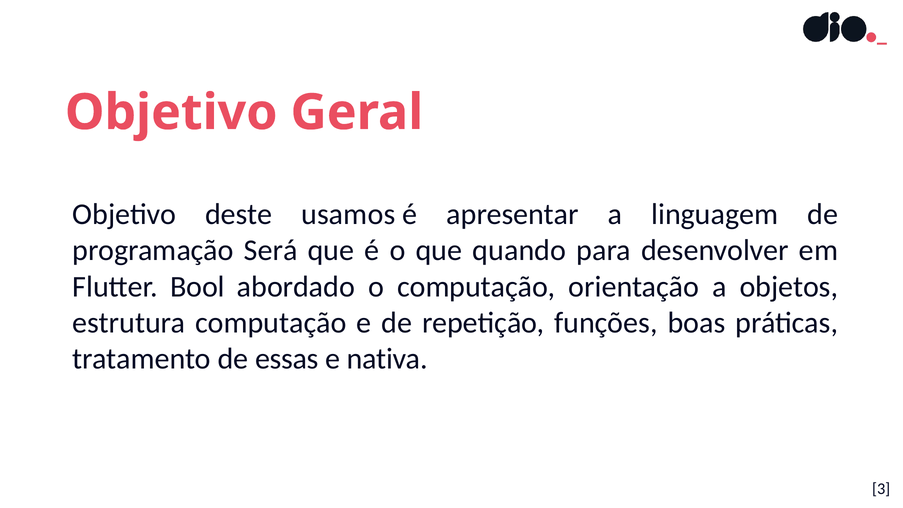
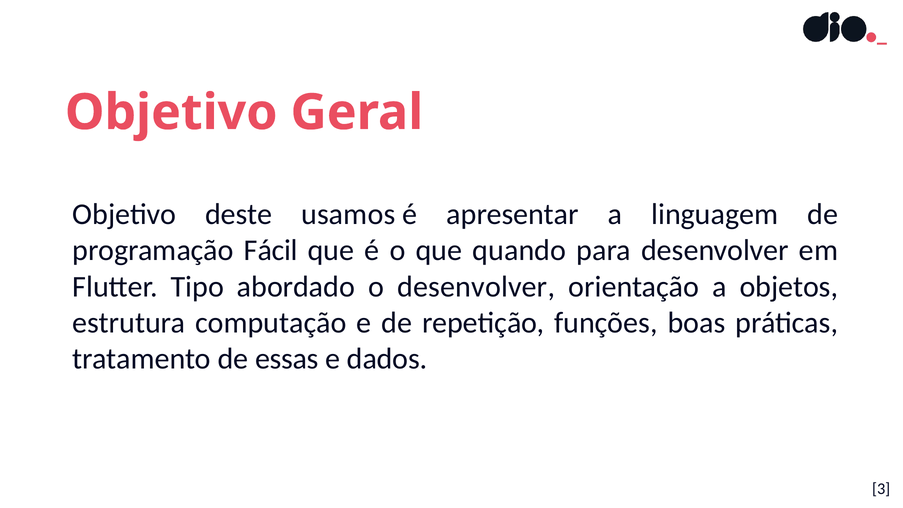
Será: Será -> Fácil
Bool: Bool -> Tipo
o computação: computação -> desenvolver
nativa: nativa -> dados
